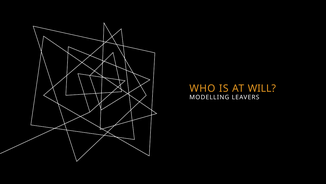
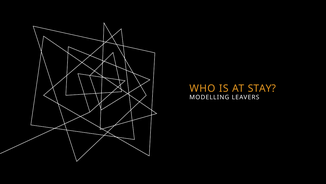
WILL: WILL -> STAY
